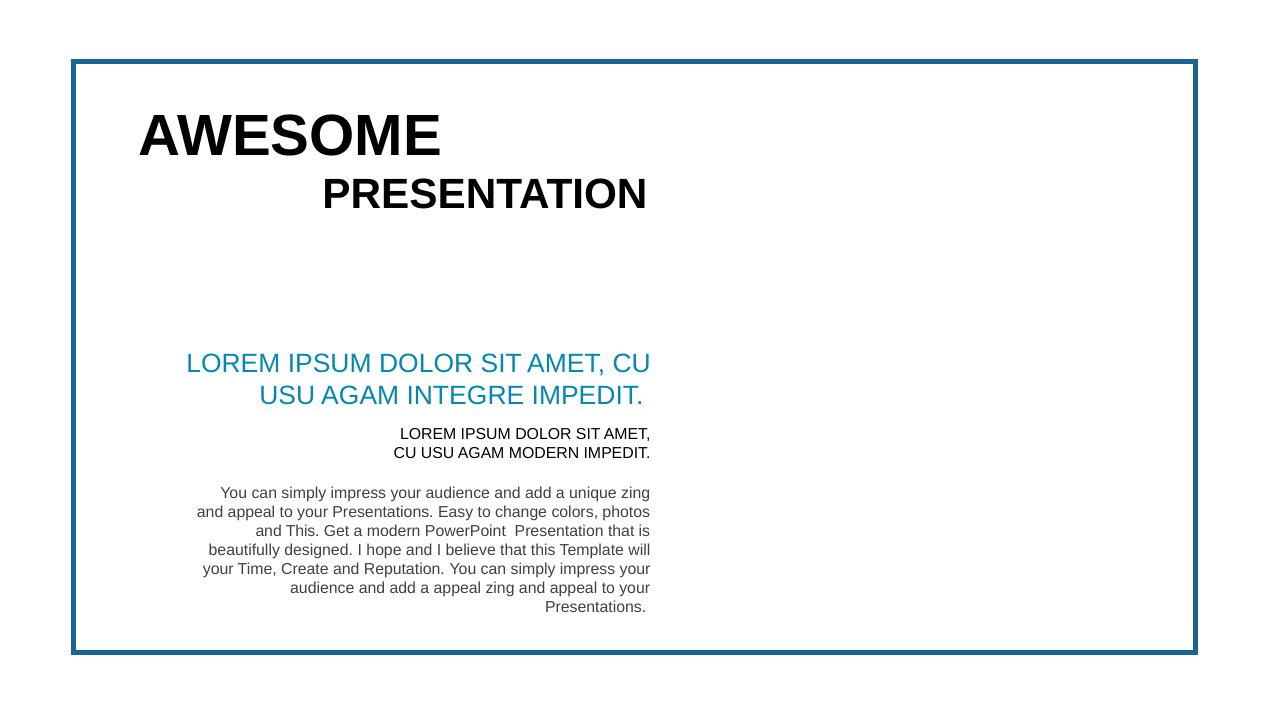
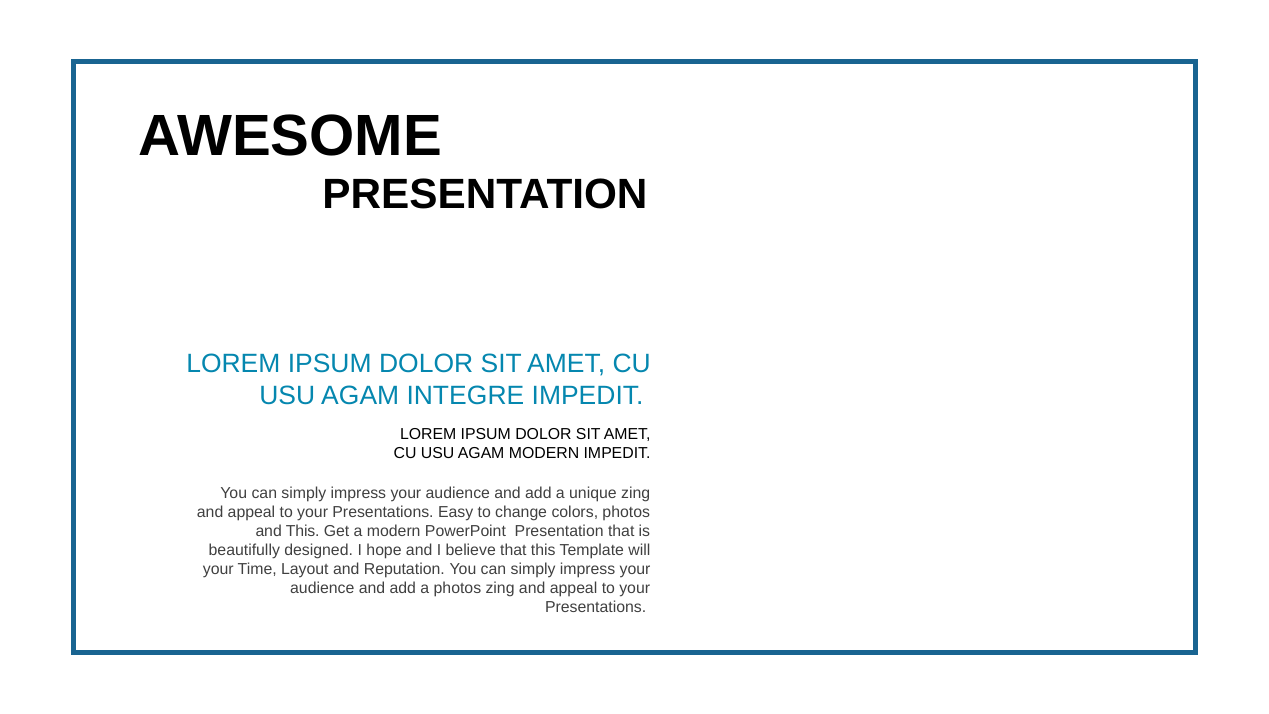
Create: Create -> Layout
a appeal: appeal -> photos
